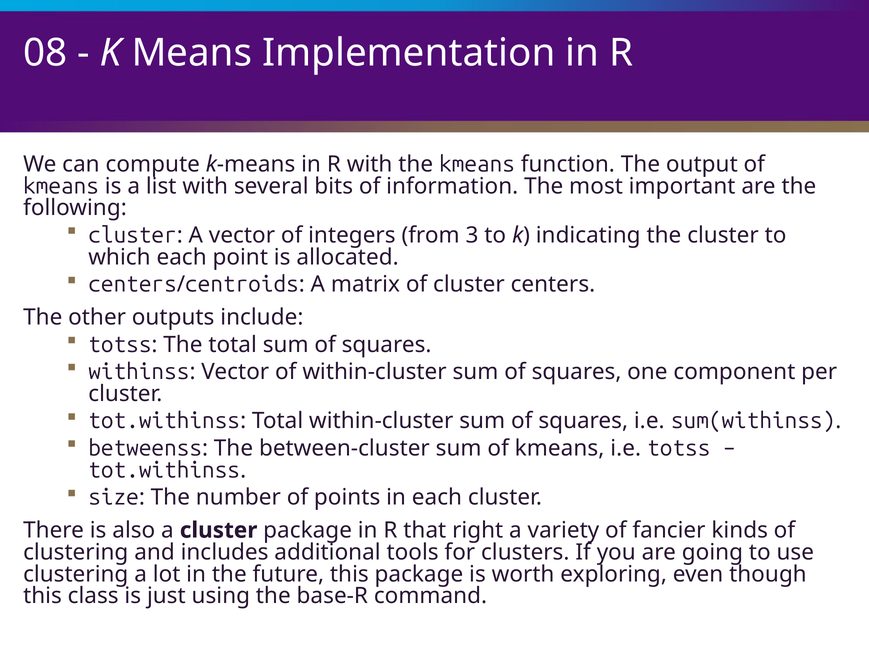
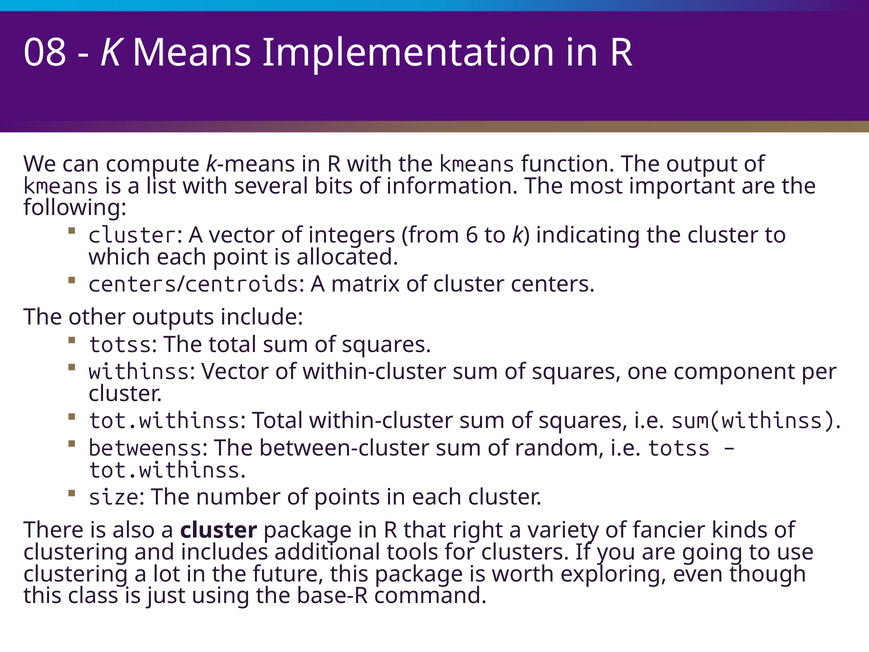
3: 3 -> 6
sum of kmeans: kmeans -> random
